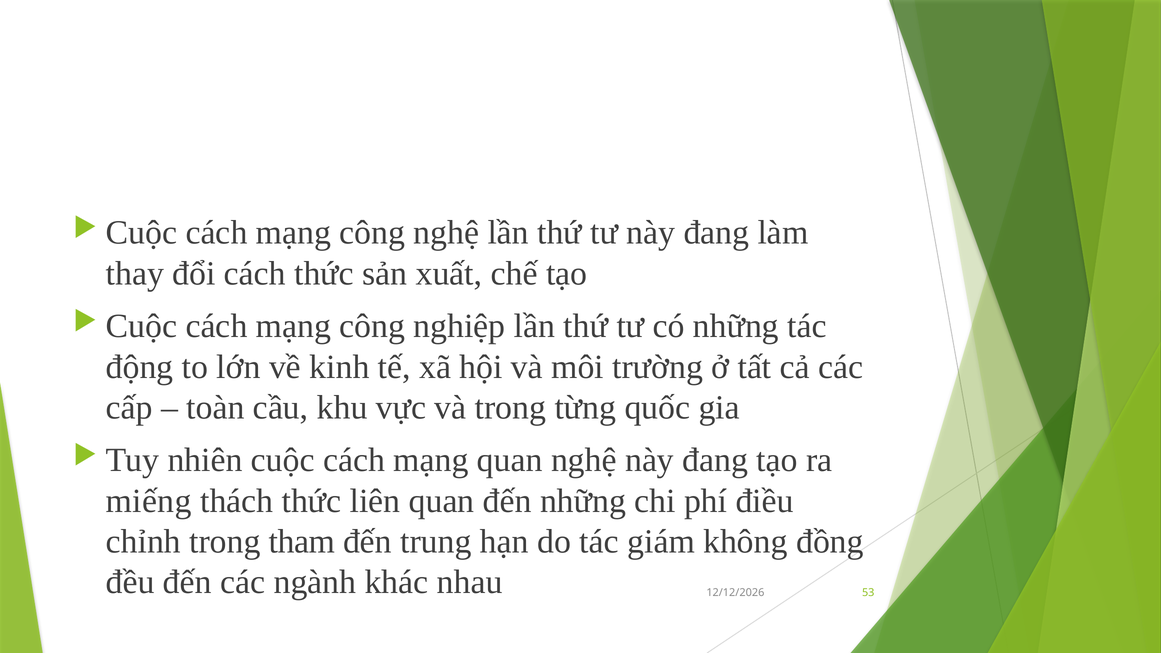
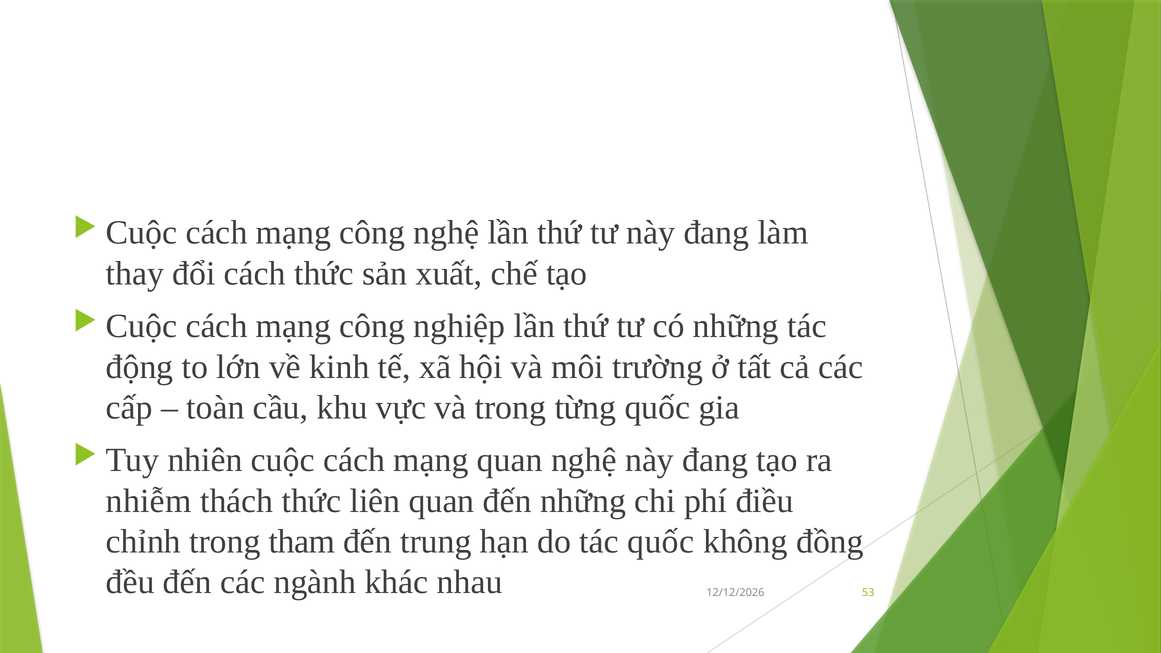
miếng: miếng -> nhiễm
tác giám: giám -> quốc
